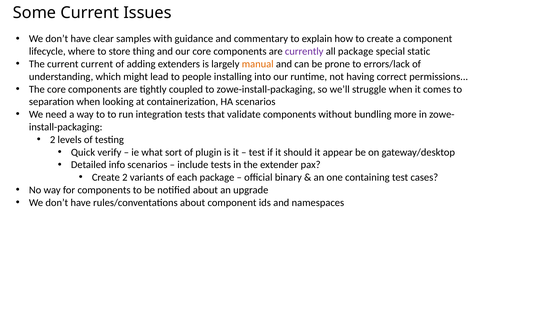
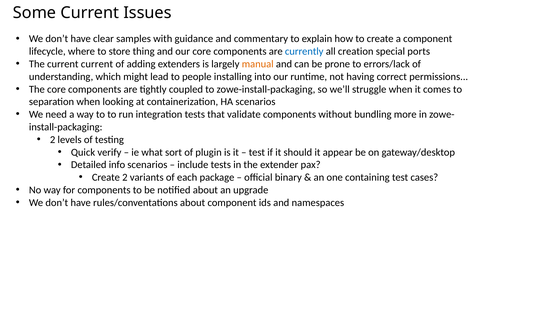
currently colour: purple -> blue
all package: package -> creation
static: static -> ports
